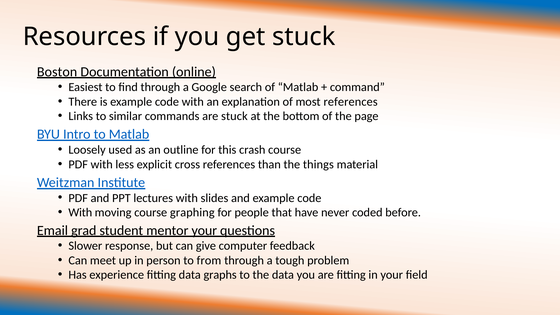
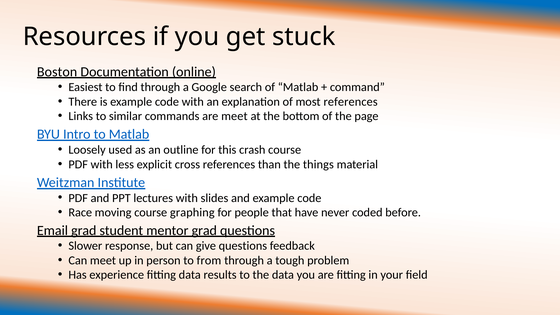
are stuck: stuck -> meet
With at (80, 213): With -> Race
mentor your: your -> grad
give computer: computer -> questions
graphs: graphs -> results
